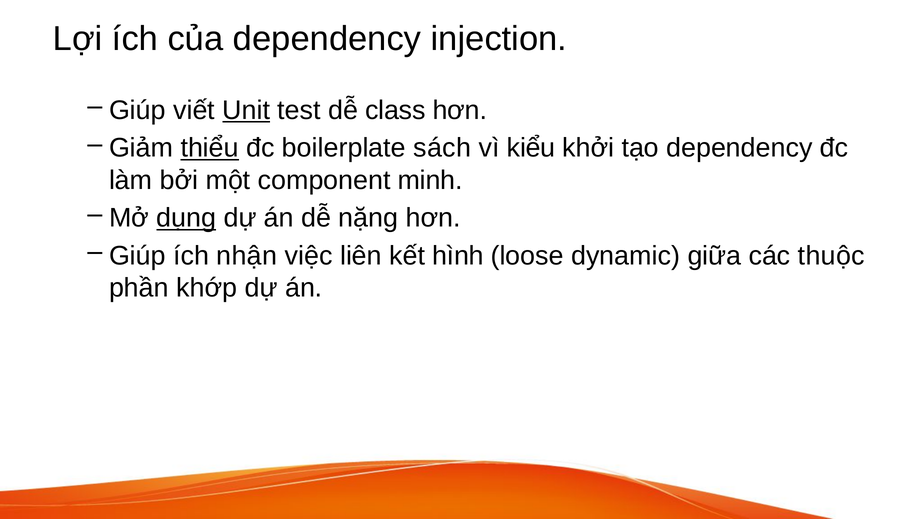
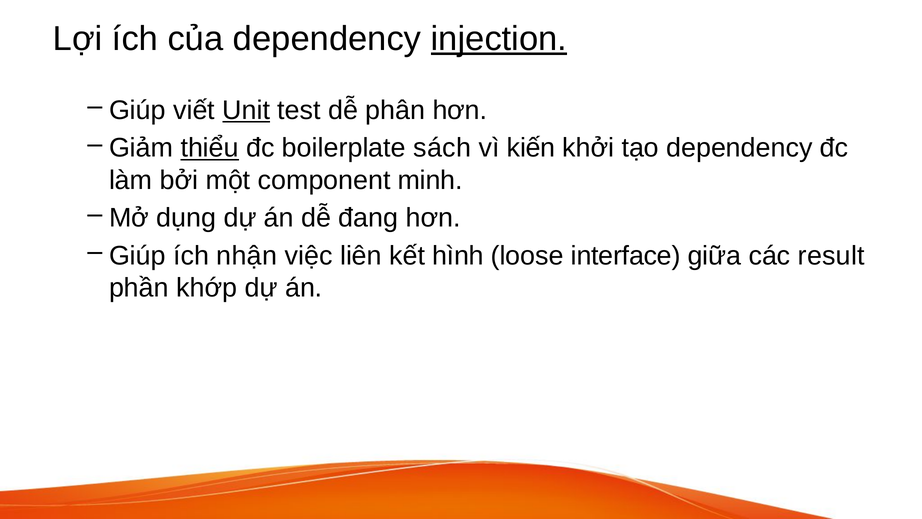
injection underline: none -> present
class: class -> phân
kiểu: kiểu -> kiến
dụng underline: present -> none
nặng: nặng -> đang
dynamic: dynamic -> interface
thuộc: thuộc -> result
